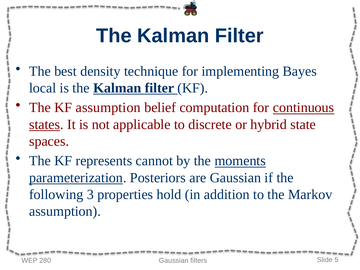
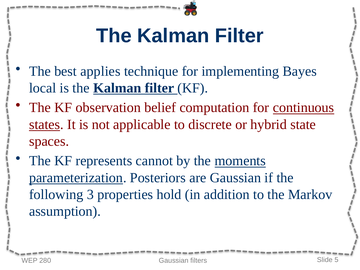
density: density -> applies
KF assumption: assumption -> observation
